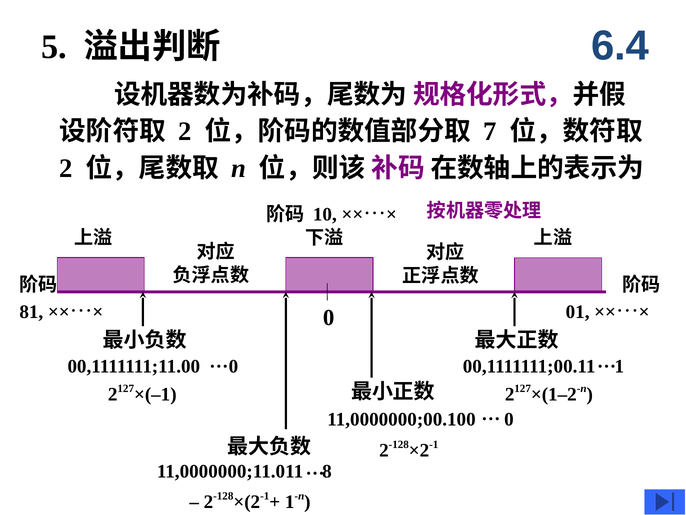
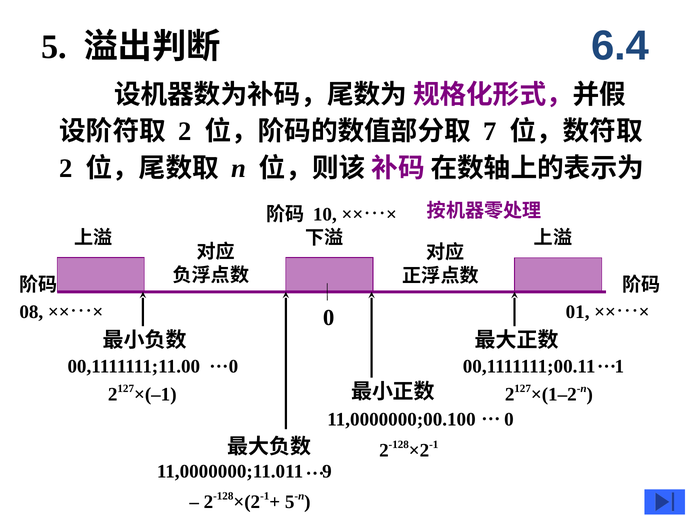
81: 81 -> 08
8: 8 -> 9
1 at (290, 501): 1 -> 5
